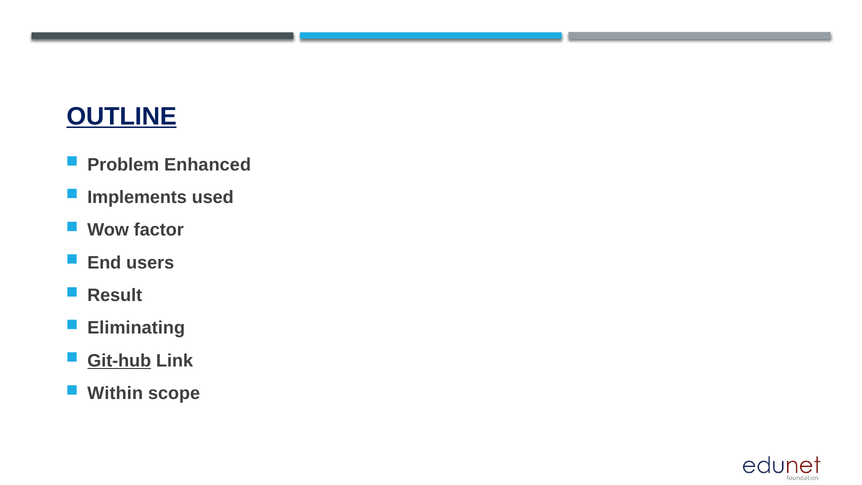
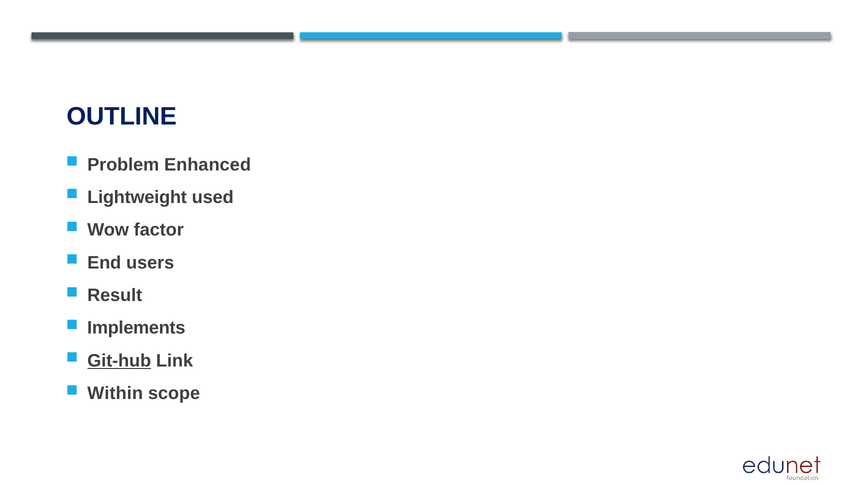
OUTLINE underline: present -> none
Implements: Implements -> Lightweight
Eliminating: Eliminating -> Implements
